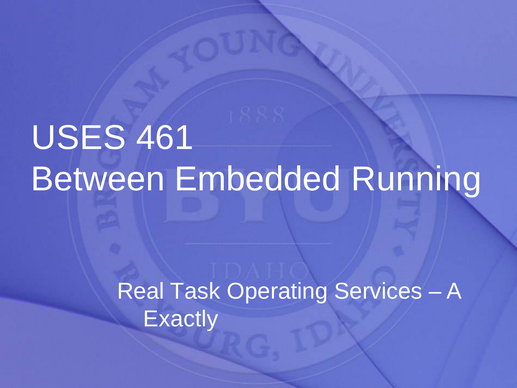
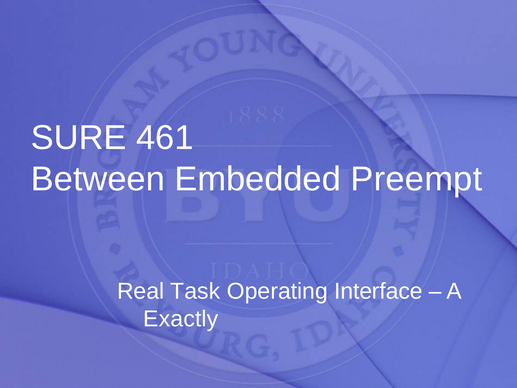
USES: USES -> SURE
Running: Running -> Preempt
Services: Services -> Interface
